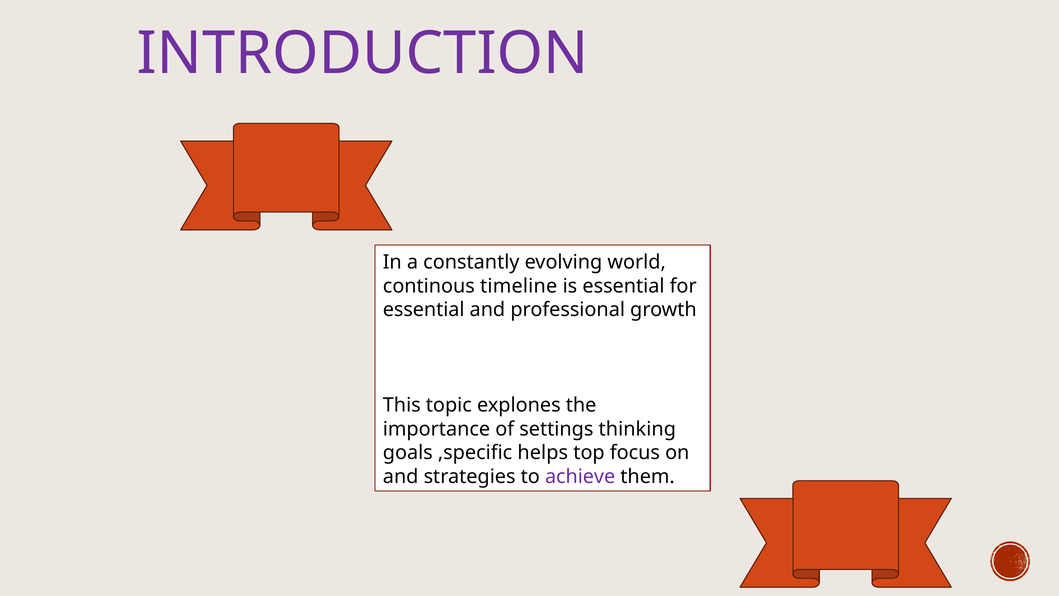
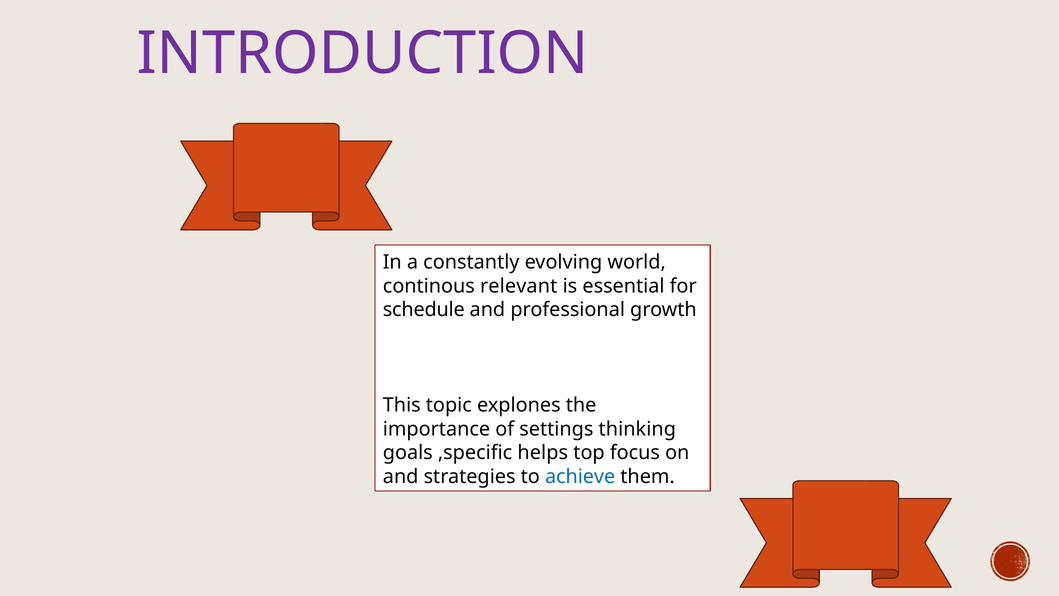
timeline: timeline -> relevant
essential at (424, 310): essential -> schedule
achieve colour: purple -> blue
